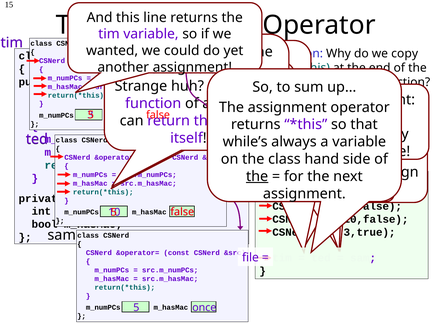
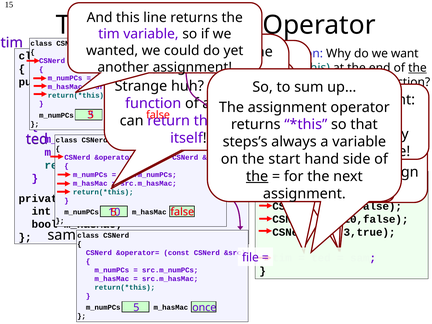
copy: copy -> want
the at (417, 68) underline: none -> present
while’s: while’s -> steps’s
the class: class -> start
